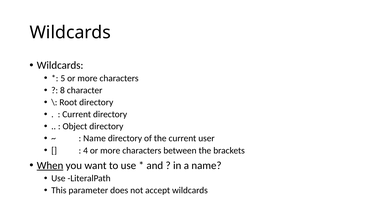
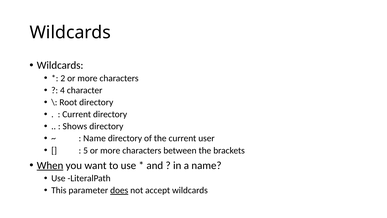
5: 5 -> 2
8: 8 -> 4
Object: Object -> Shows
4: 4 -> 5
does underline: none -> present
